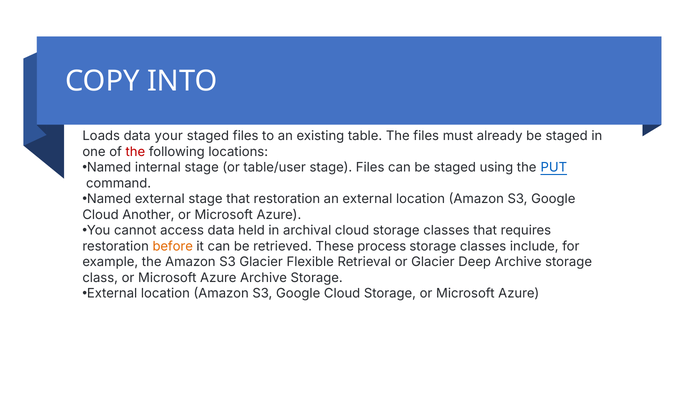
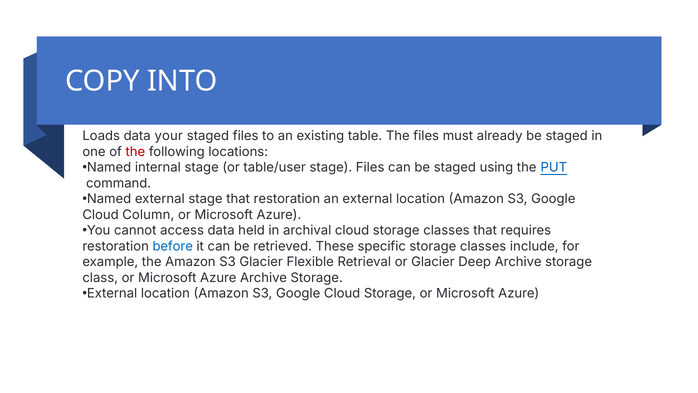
Another: Another -> Column
before colour: orange -> blue
process: process -> specific
